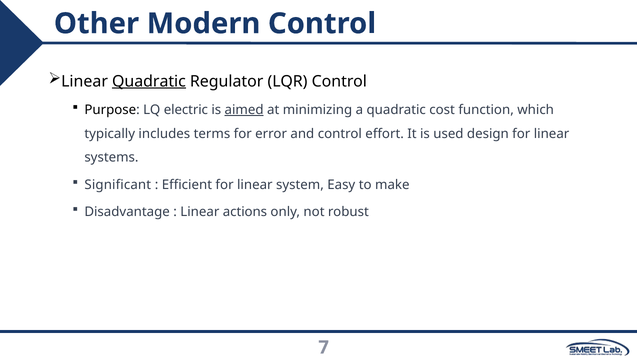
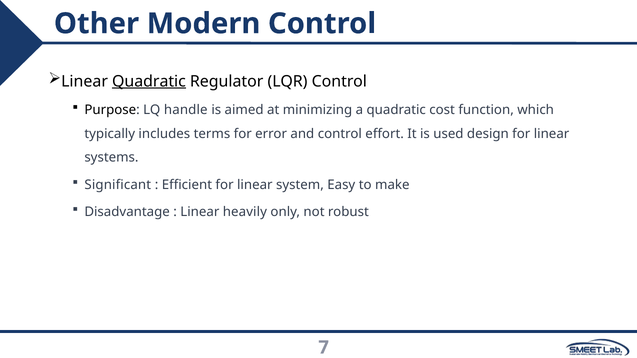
electric: electric -> handle
aimed underline: present -> none
actions: actions -> heavily
